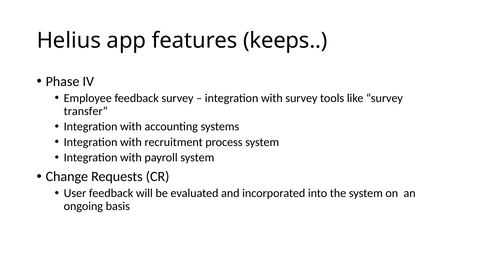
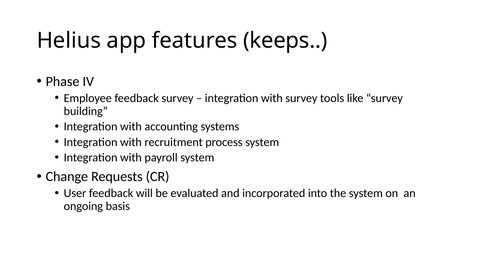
transfer: transfer -> building
